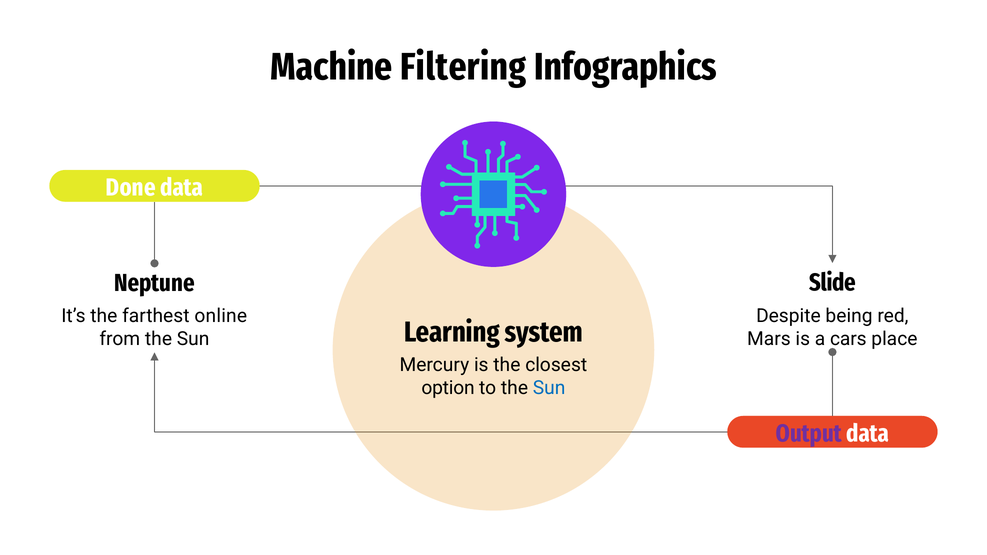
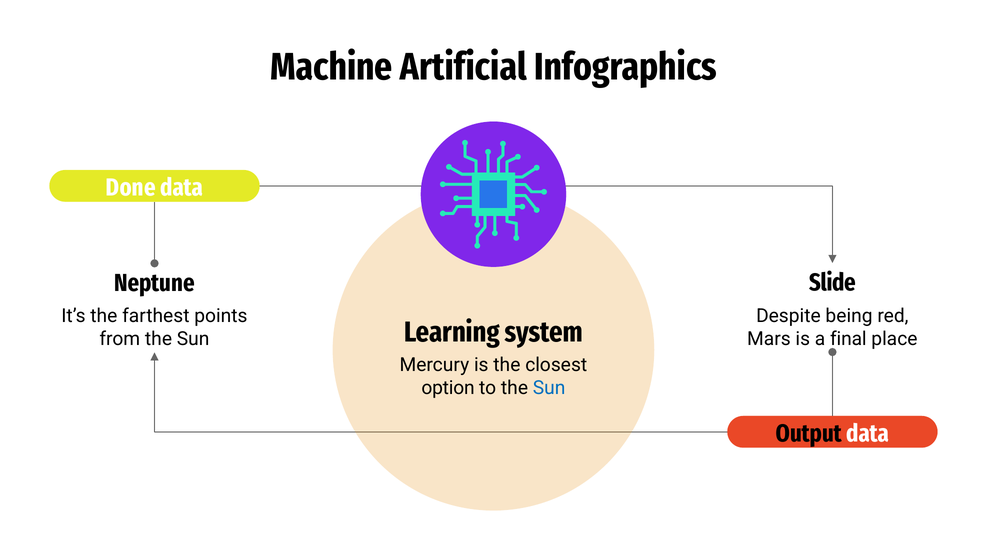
Filtering: Filtering -> Artificial
online: online -> points
cars: cars -> final
Output colour: purple -> black
